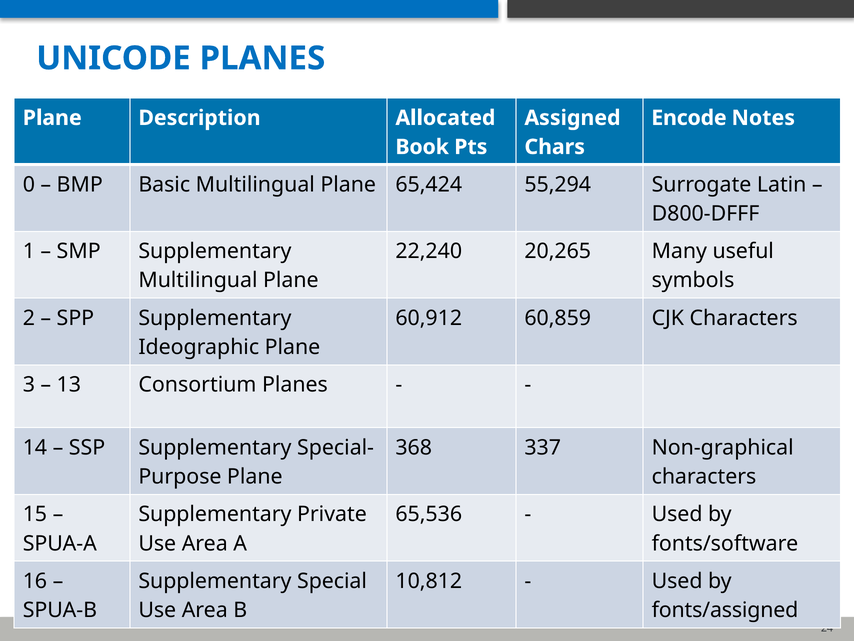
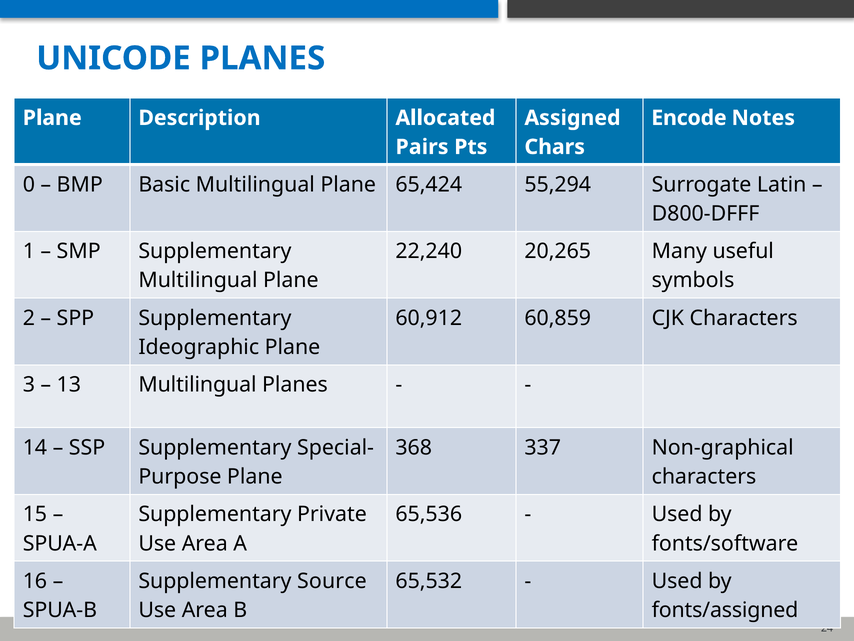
Book: Book -> Pairs
13 Consortium: Consortium -> Multilingual
Special: Special -> Source
10,812: 10,812 -> 65,532
